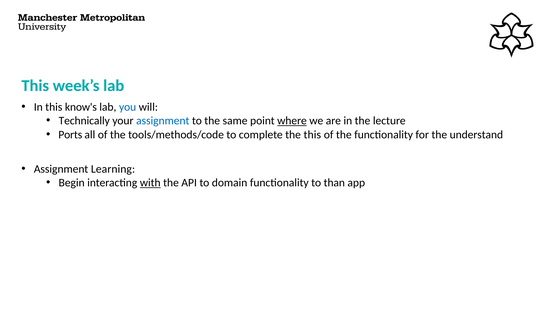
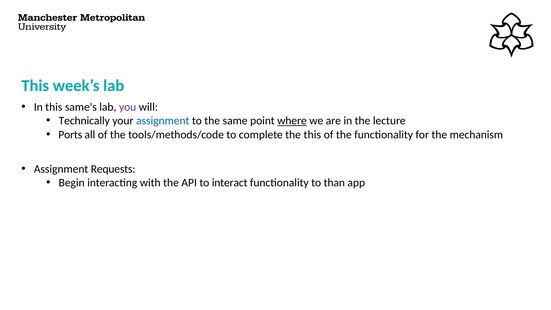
know's: know's -> same's
you colour: blue -> purple
understand: understand -> mechanism
Learning: Learning -> Requests
with underline: present -> none
domain: domain -> interact
